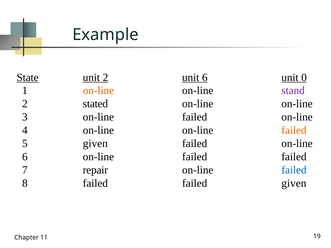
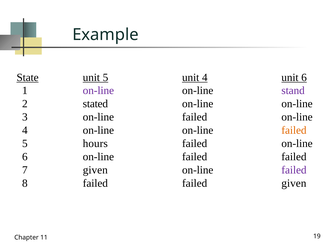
unit 2: 2 -> 5
unit 6: 6 -> 4
unit 0: 0 -> 6
on-line at (98, 91) colour: orange -> purple
5 given: given -> hours
7 repair: repair -> given
failed at (294, 170) colour: blue -> purple
